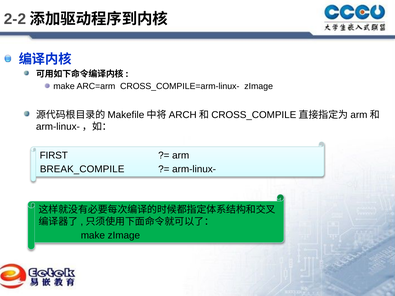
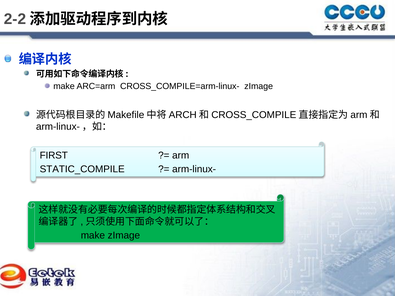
BREAK_COMPILE: BREAK_COMPILE -> STATIC_COMPILE
